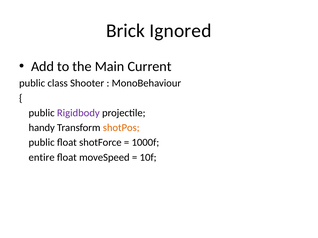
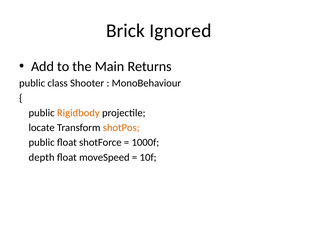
Current: Current -> Returns
Rigidbody colour: purple -> orange
handy: handy -> locate
entire: entire -> depth
